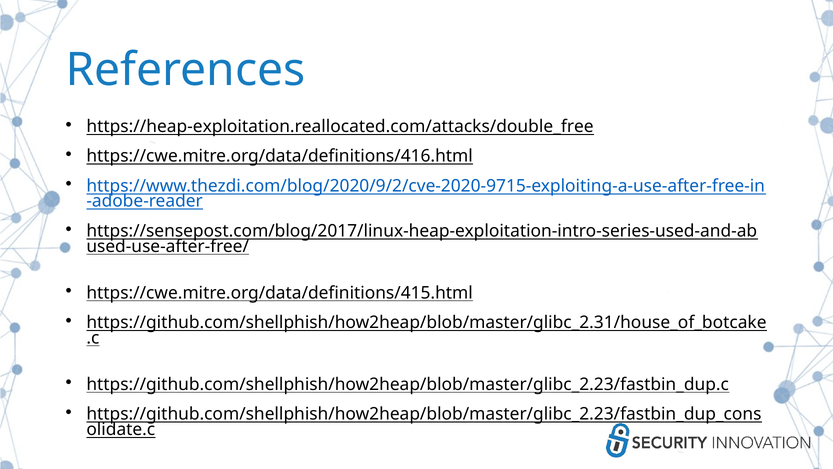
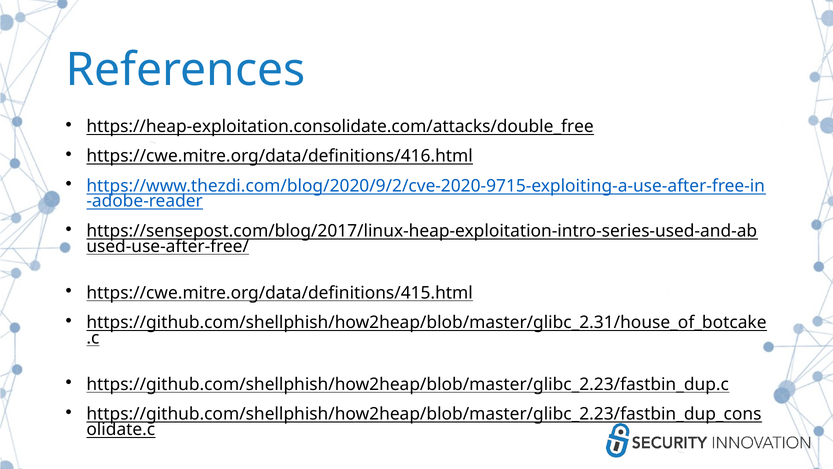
https://heap-exploitation.reallocated.com/attacks/double_free: https://heap-exploitation.reallocated.com/attacks/double_free -> https://heap-exploitation.consolidate.com/attacks/double_free
